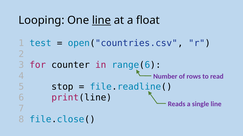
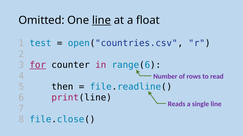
Looping: Looping -> Omitted
for underline: none -> present
stop: stop -> then
